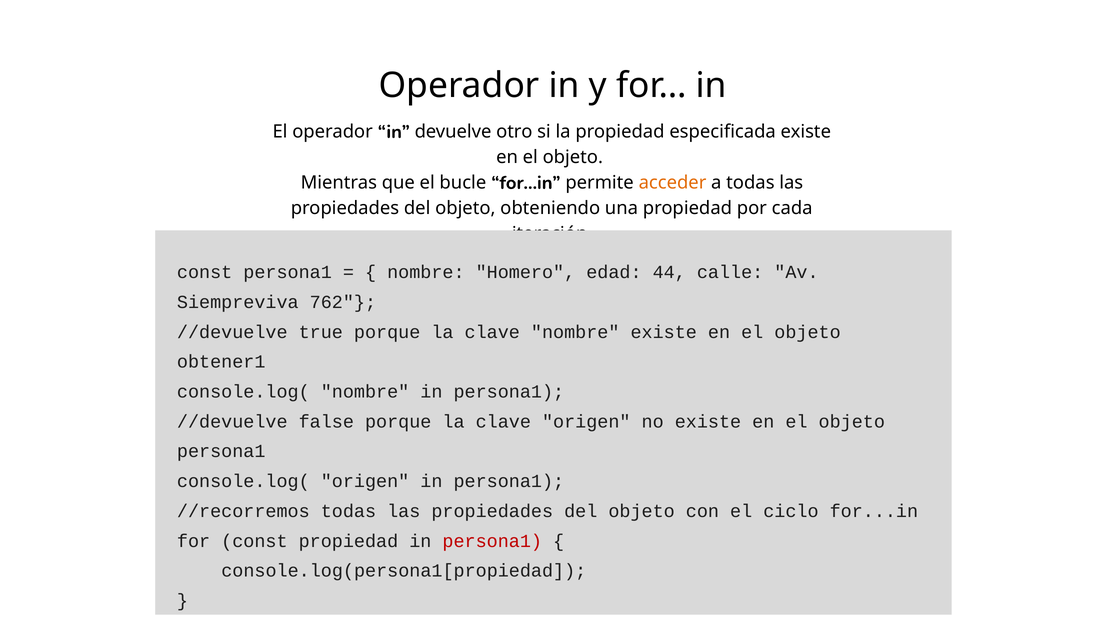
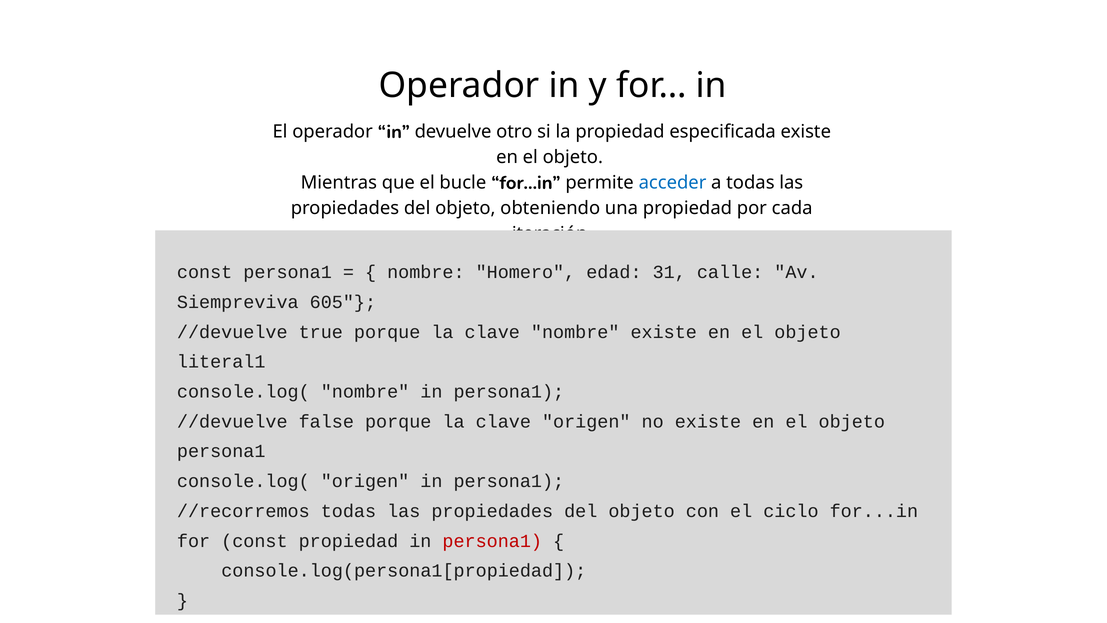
acceder colour: orange -> blue
44: 44 -> 31
762: 762 -> 605
obtener1: obtener1 -> literal1
